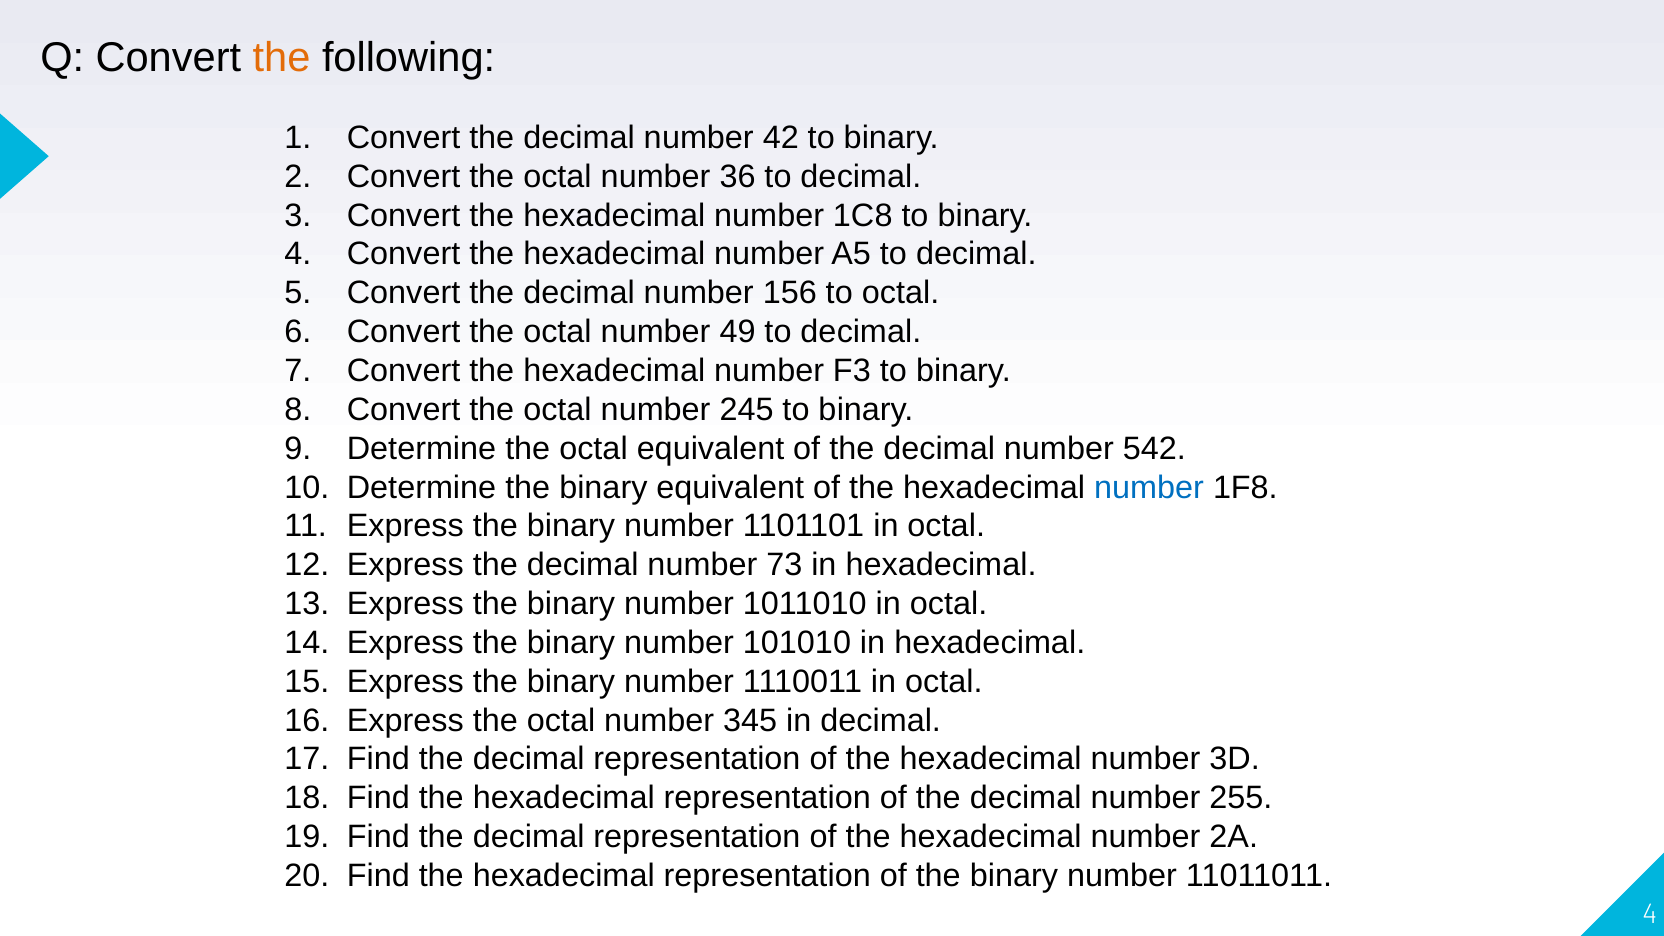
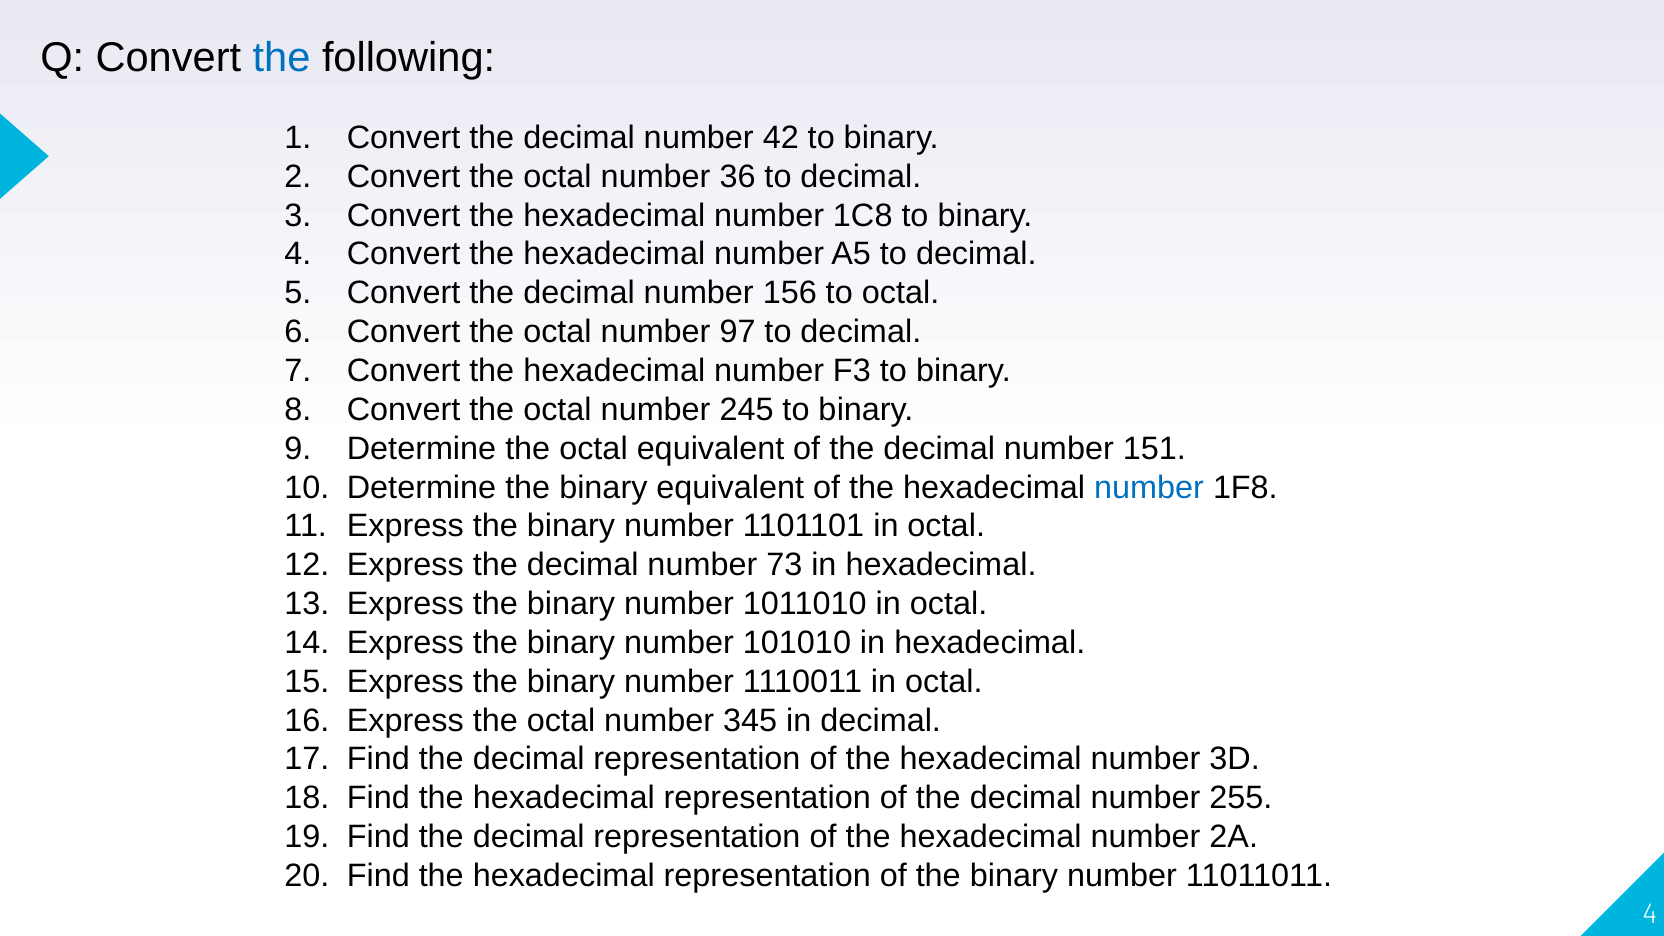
the at (282, 58) colour: orange -> blue
49: 49 -> 97
542: 542 -> 151
